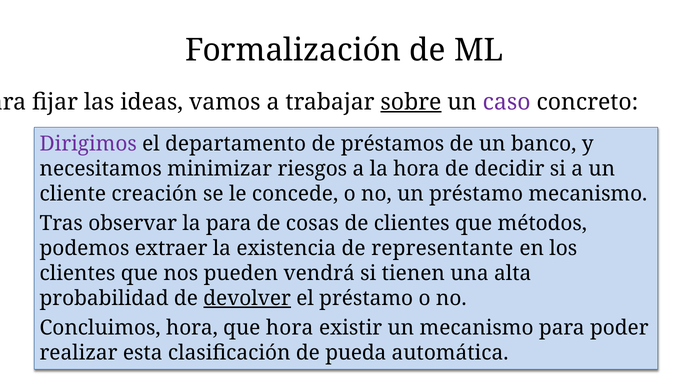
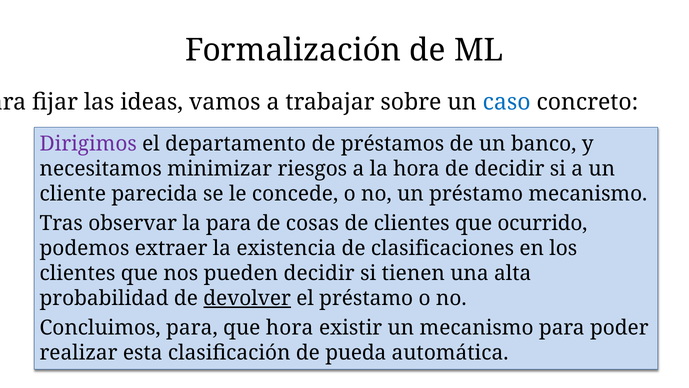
sobre underline: present -> none
caso colour: purple -> blue
creación: creación -> parecida
métodos: métodos -> ocurrido
representante: representante -> clasificaciones
pueden vendrá: vendrá -> decidir
Concluimos hora: hora -> para
